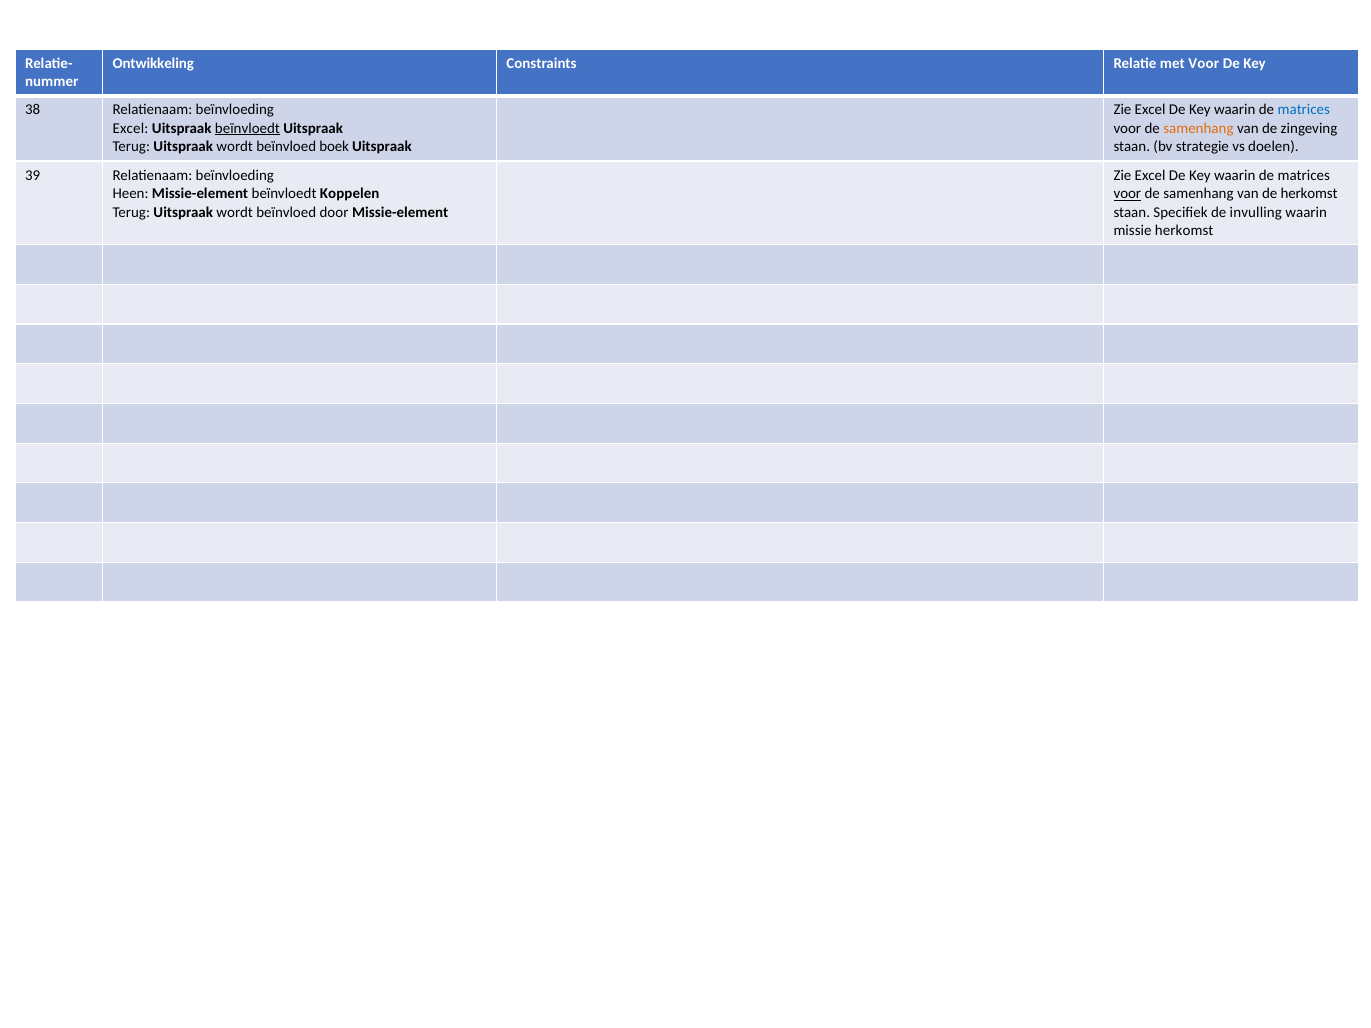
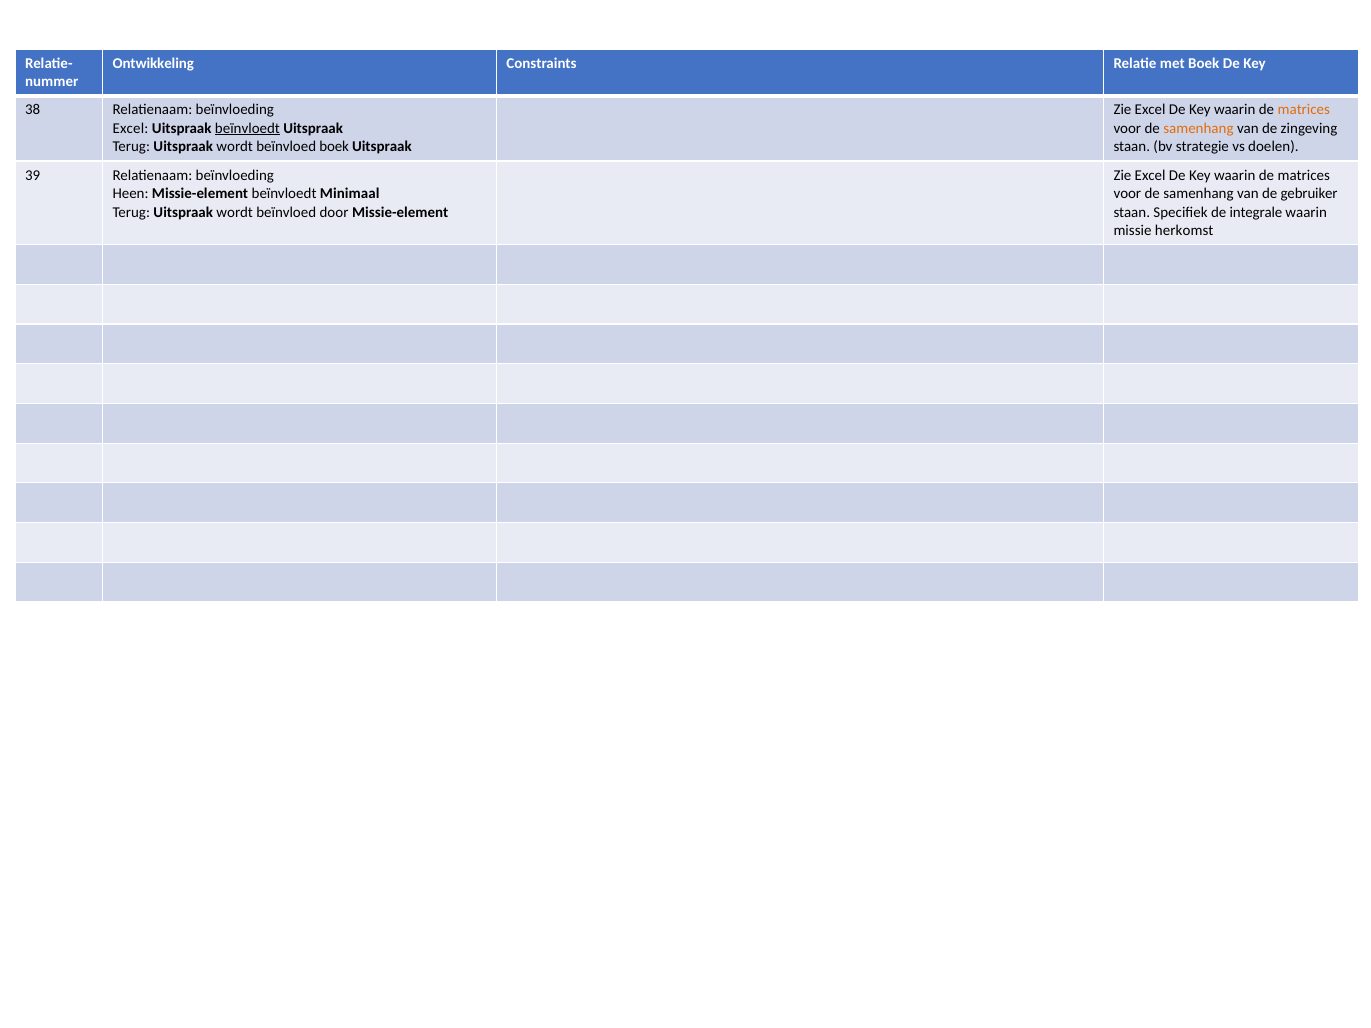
met Voor: Voor -> Boek
matrices at (1304, 110) colour: blue -> orange
Koppelen: Koppelen -> Minimaal
voor at (1127, 194) underline: present -> none
de herkomst: herkomst -> gebruiker
invulling: invulling -> integrale
